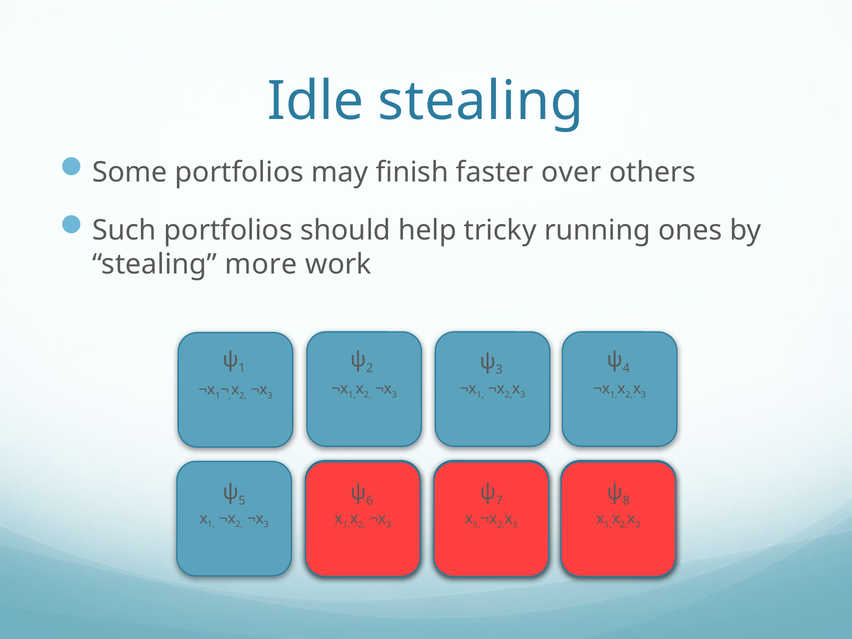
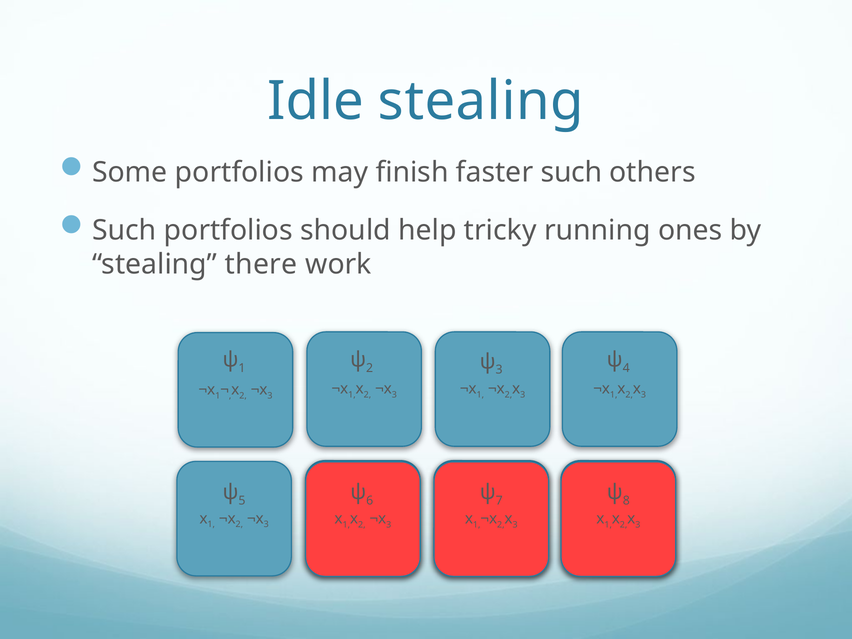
faster over: over -> such
more: more -> there
